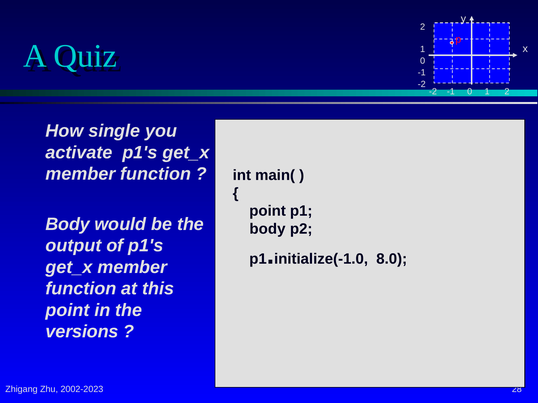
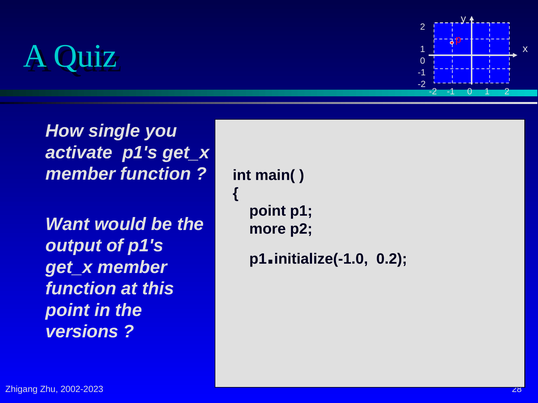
Body at (68, 224): Body -> Want
body at (267, 229): body -> more
8.0: 8.0 -> 0.2
